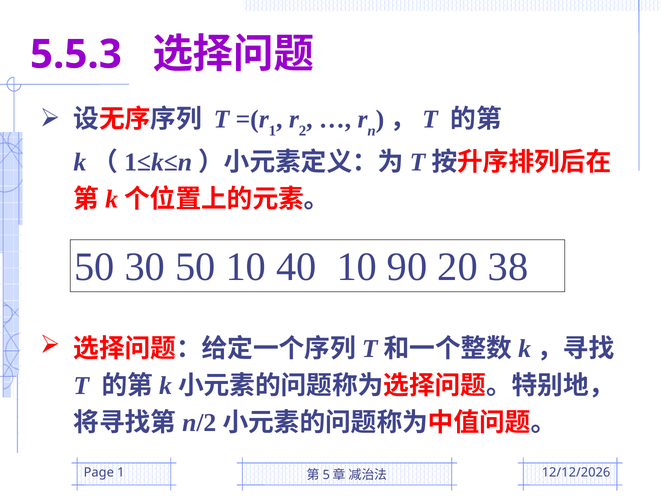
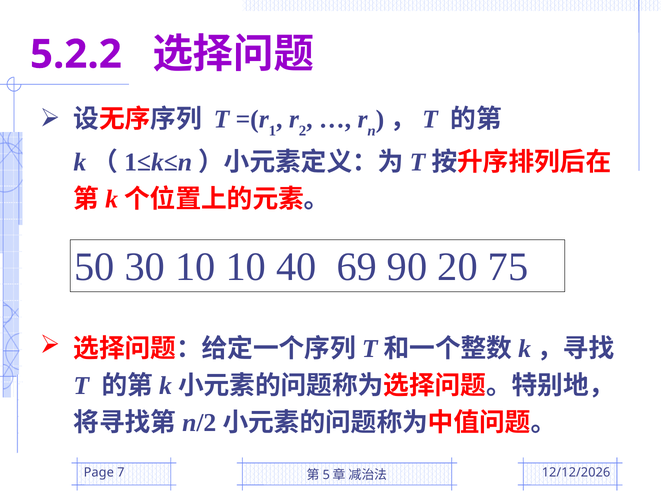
5.5.3: 5.5.3 -> 5.2.2
30 50: 50 -> 10
40 10: 10 -> 69
38: 38 -> 75
Page 1: 1 -> 7
